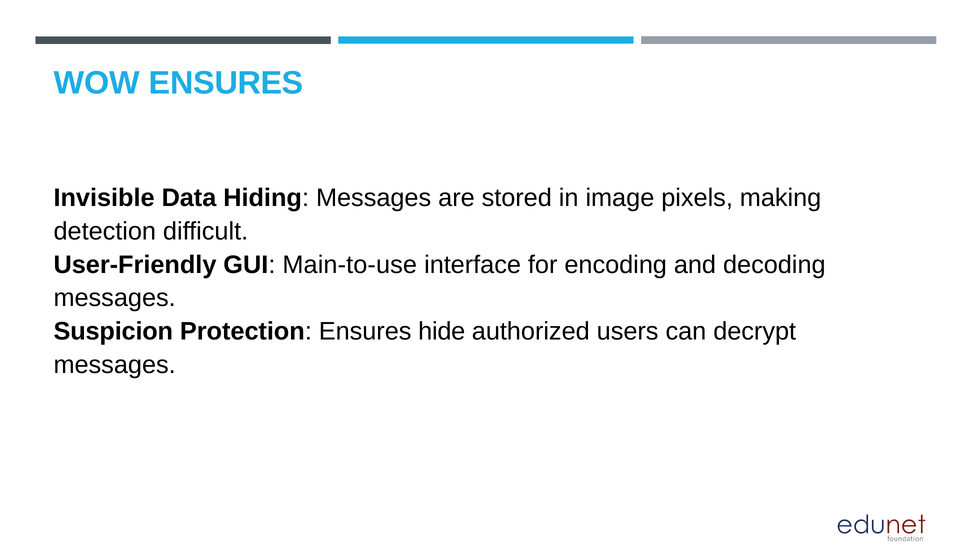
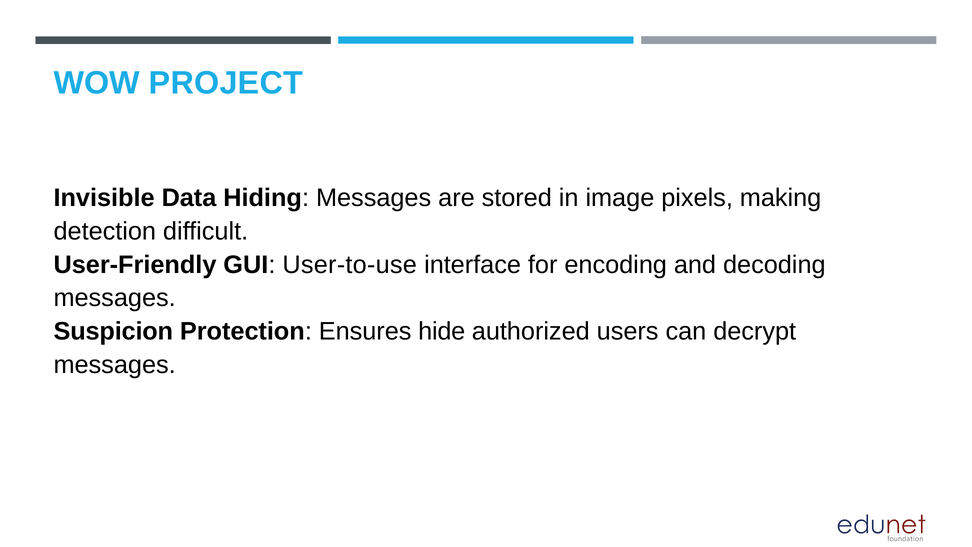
WOW ENSURES: ENSURES -> PROJECT
Main-to-use: Main-to-use -> User-to-use
